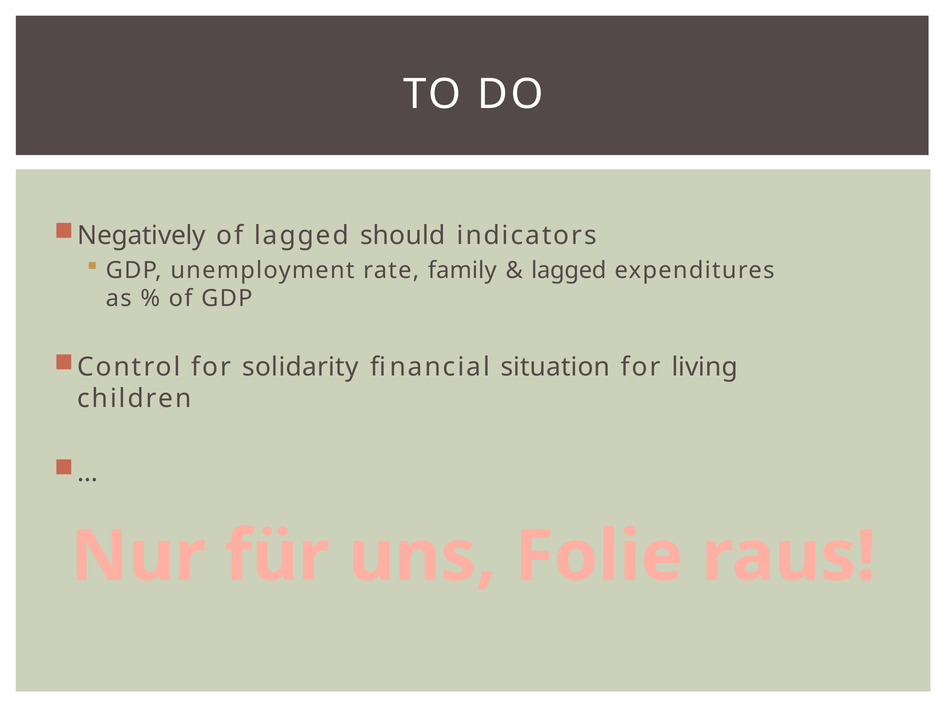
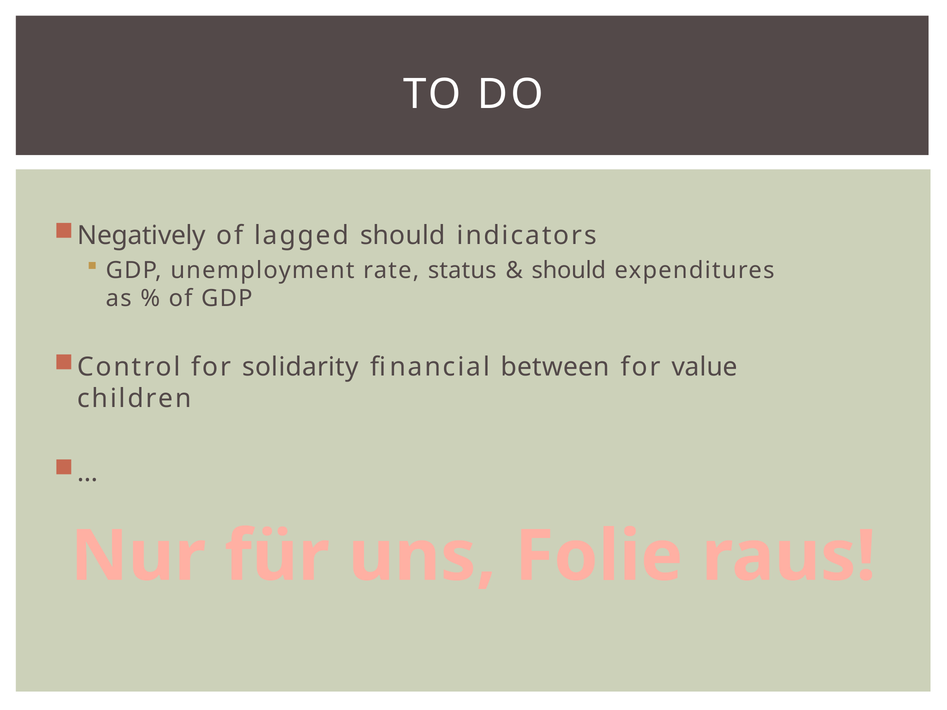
family: family -> status
lagged at (569, 270): lagged -> should
situation: situation -> between
living: living -> value
